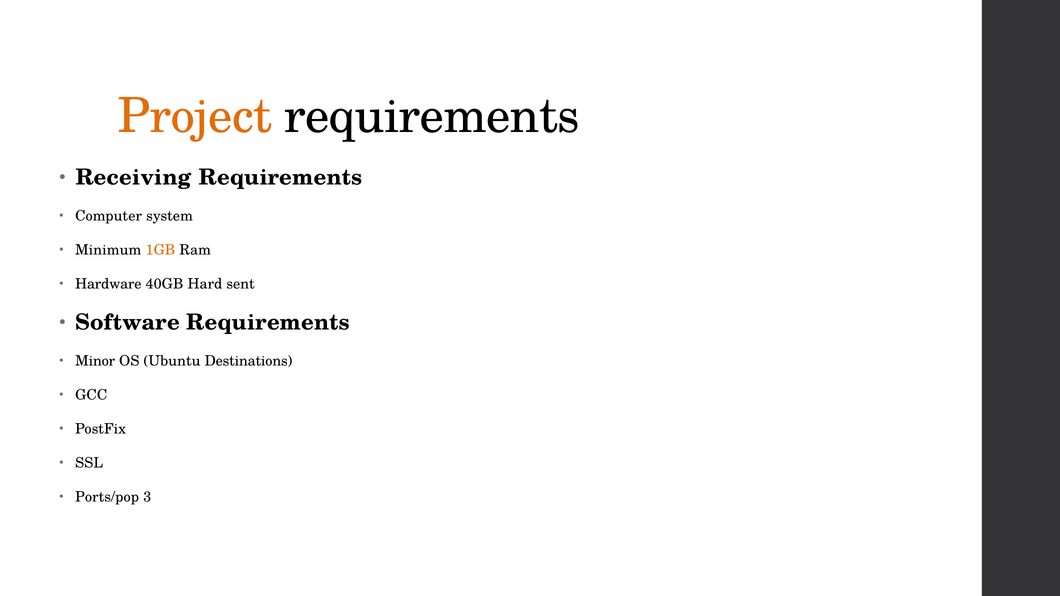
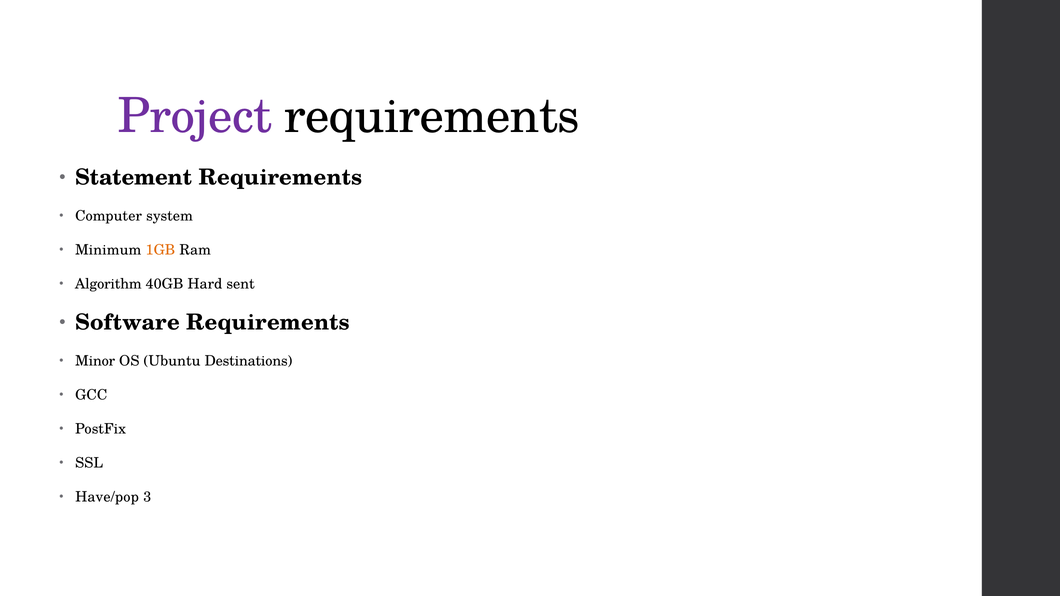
Project colour: orange -> purple
Receiving: Receiving -> Statement
Hardware: Hardware -> Algorithm
Ports/pop: Ports/pop -> Have/pop
